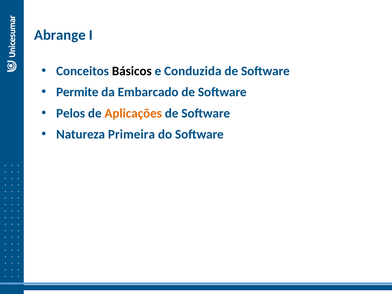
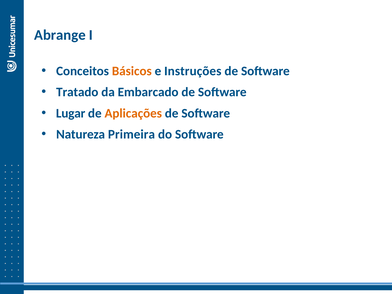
Básicos colour: black -> orange
Conduzida: Conduzida -> Instruções
Permite: Permite -> Tratado
Pelos: Pelos -> Lugar
